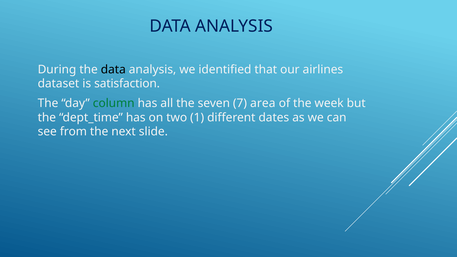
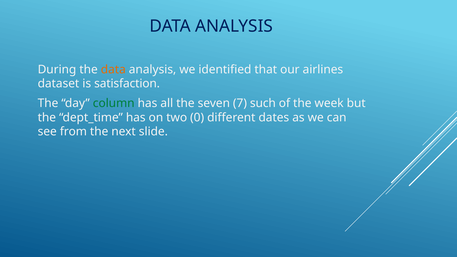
data at (113, 69) colour: black -> orange
area: area -> such
1: 1 -> 0
